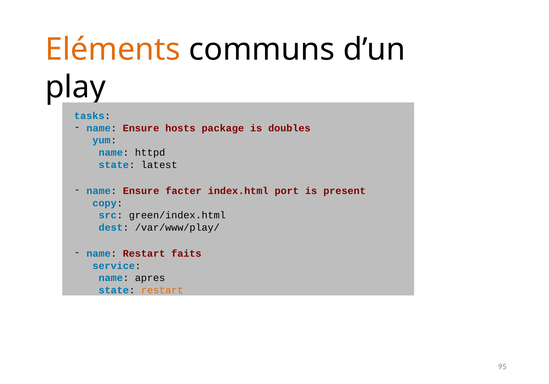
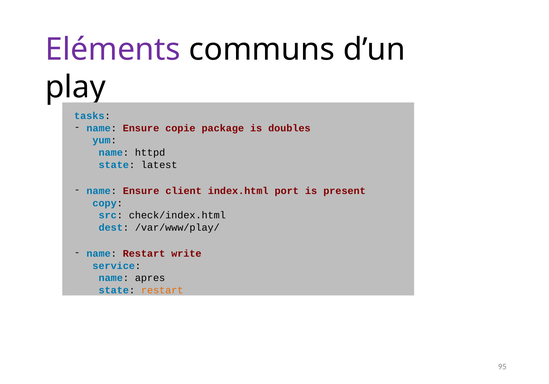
Eléments colour: orange -> purple
hosts: hosts -> copie
facter: facter -> client
green/index.html: green/index.html -> check/index.html
faits: faits -> write
